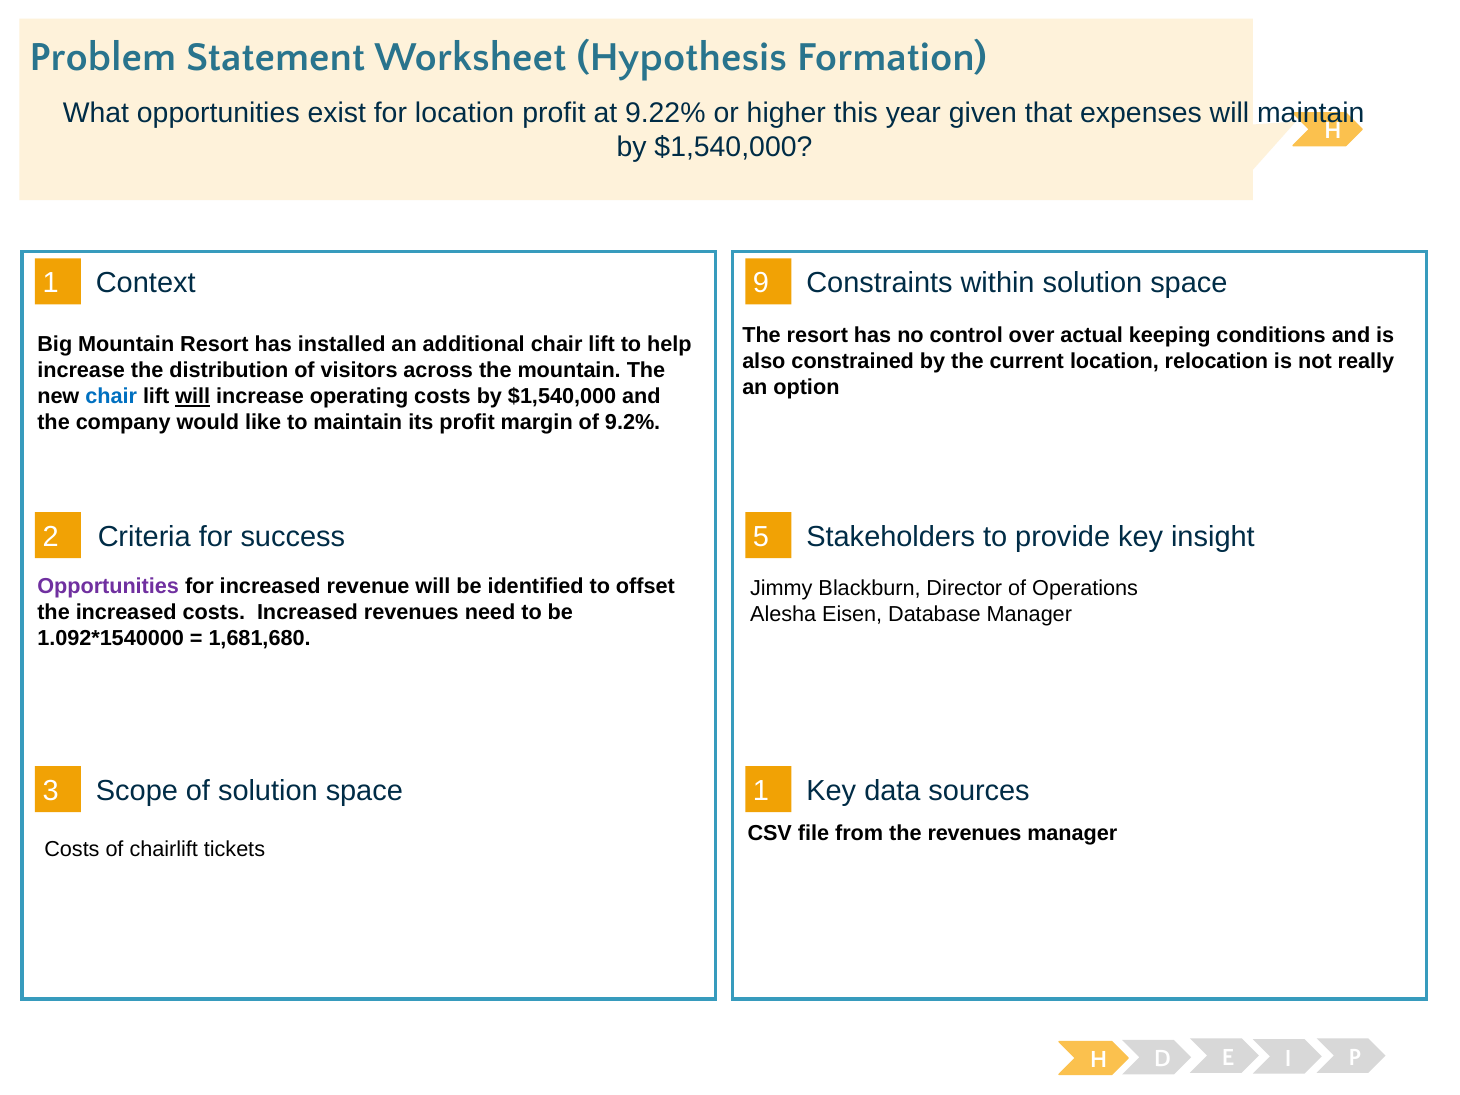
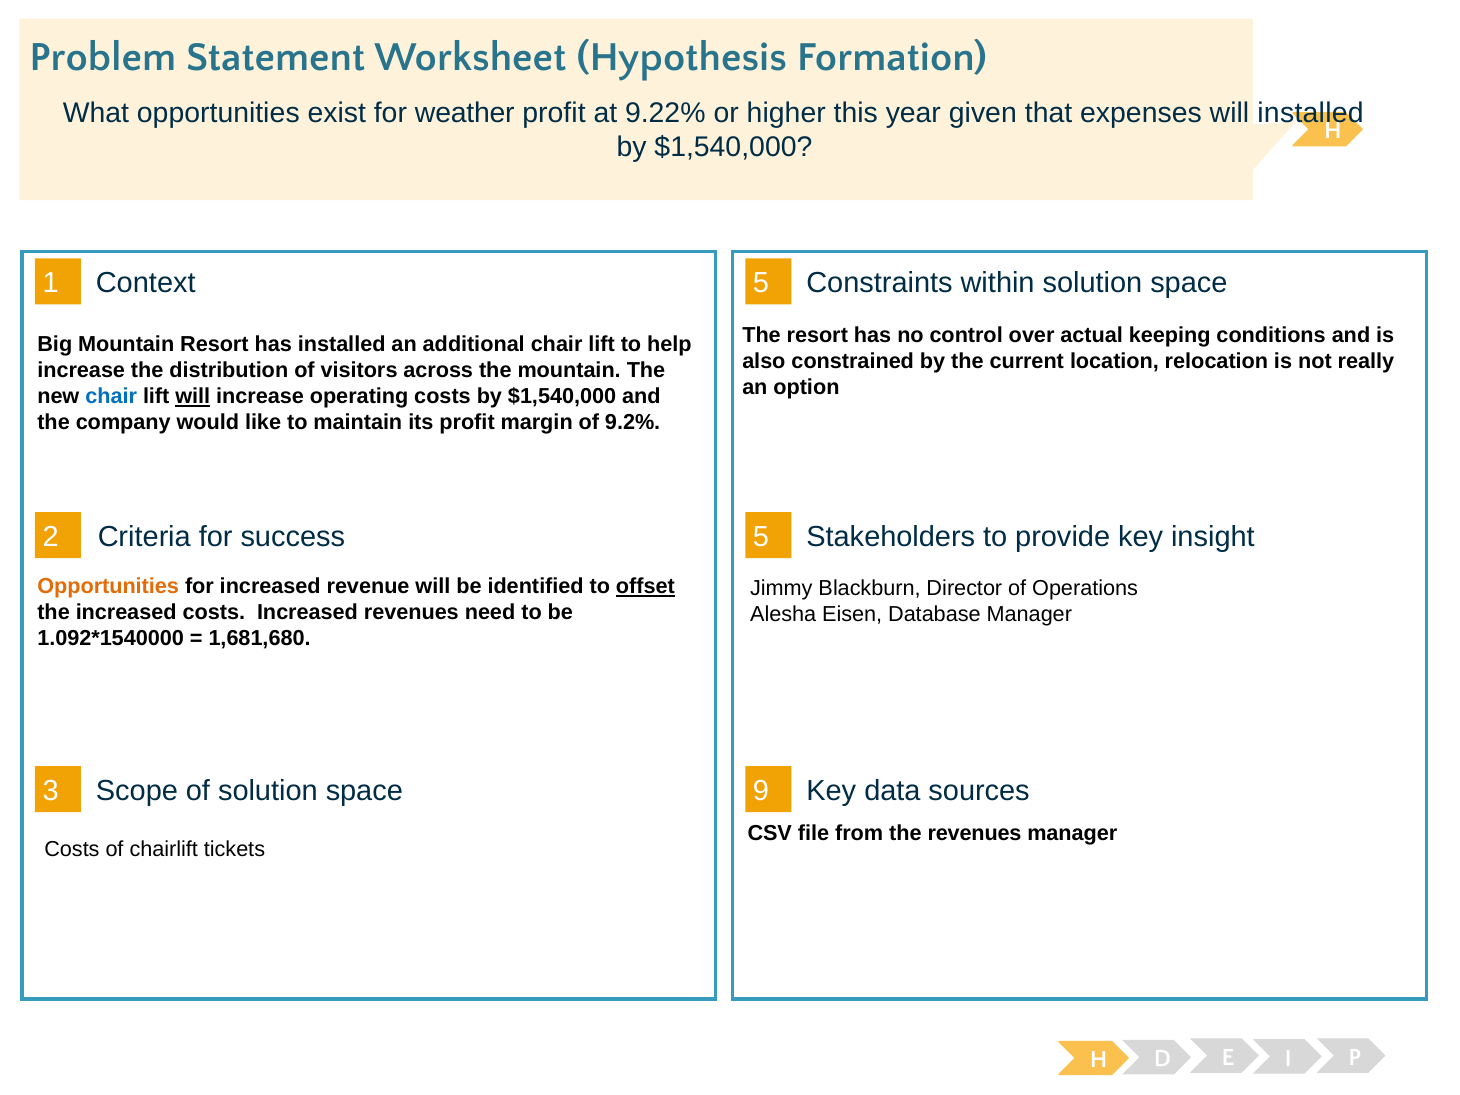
for location: location -> weather
will maintain: maintain -> installed
1 9: 9 -> 5
Opportunities at (108, 587) colour: purple -> orange
offset underline: none -> present
3 1: 1 -> 9
